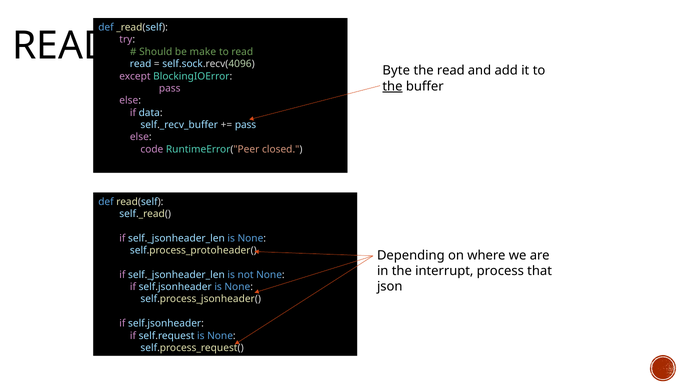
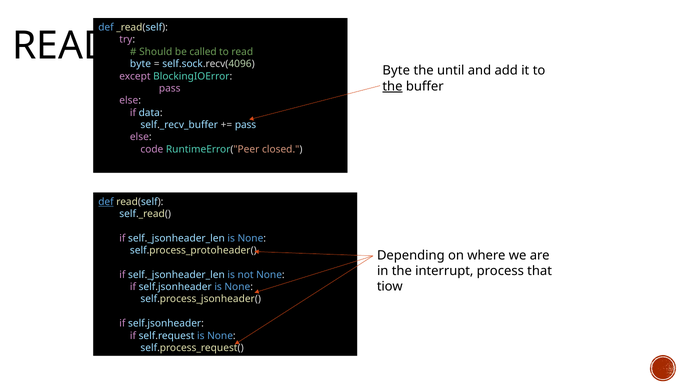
make: make -> called
read at (141, 64): read -> byte
the read: read -> until
def at (106, 202) underline: none -> present
json: json -> tiow
